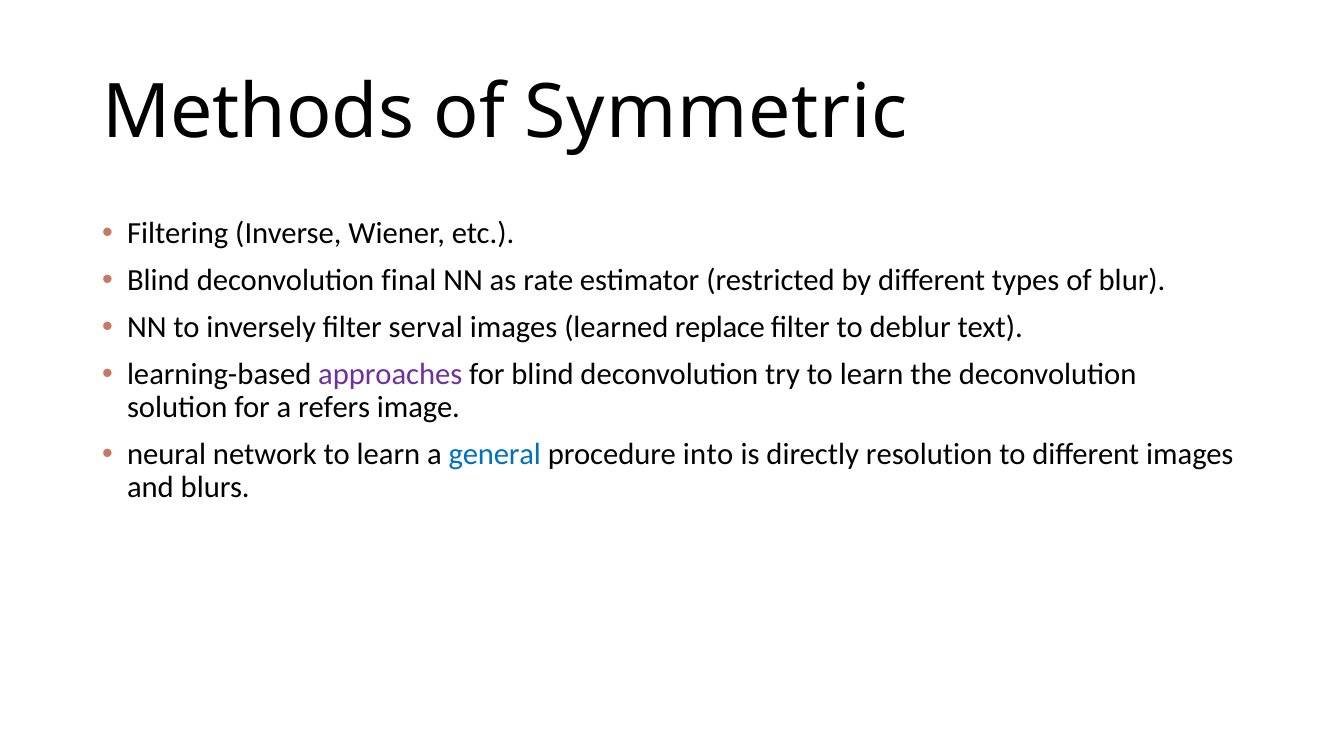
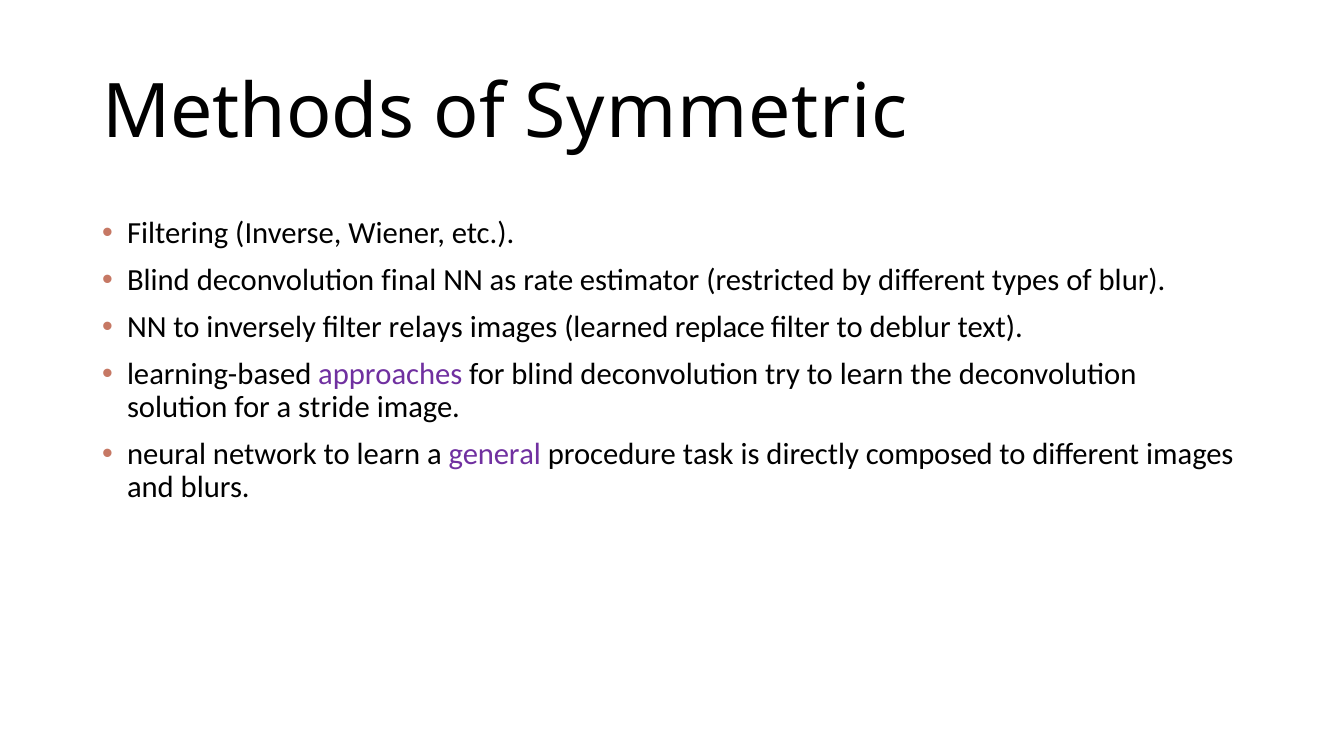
serval: serval -> relays
refers: refers -> stride
general colour: blue -> purple
into: into -> task
resolution: resolution -> composed
